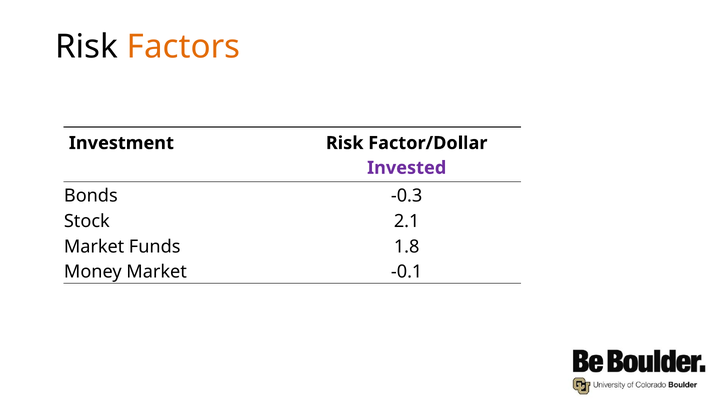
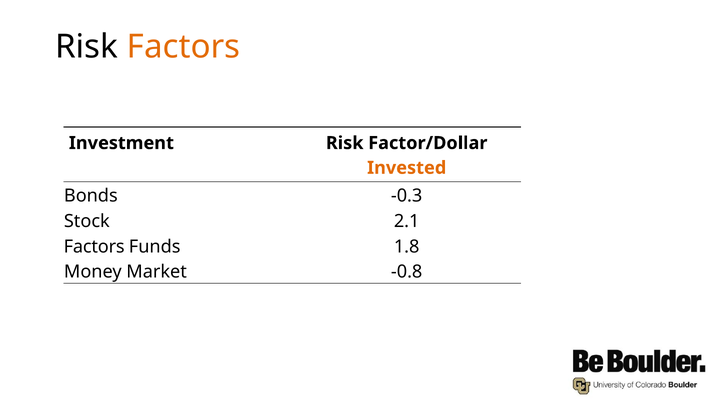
Invested colour: purple -> orange
Market at (94, 246): Market -> Factors
-0.1: -0.1 -> -0.8
